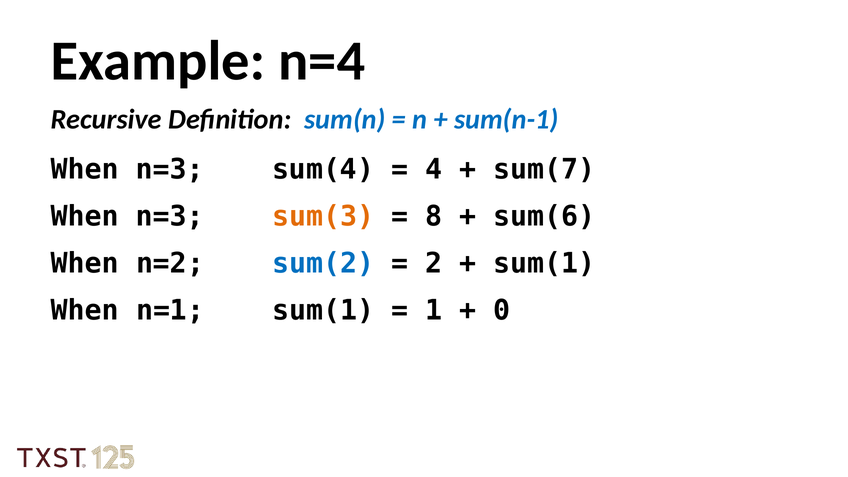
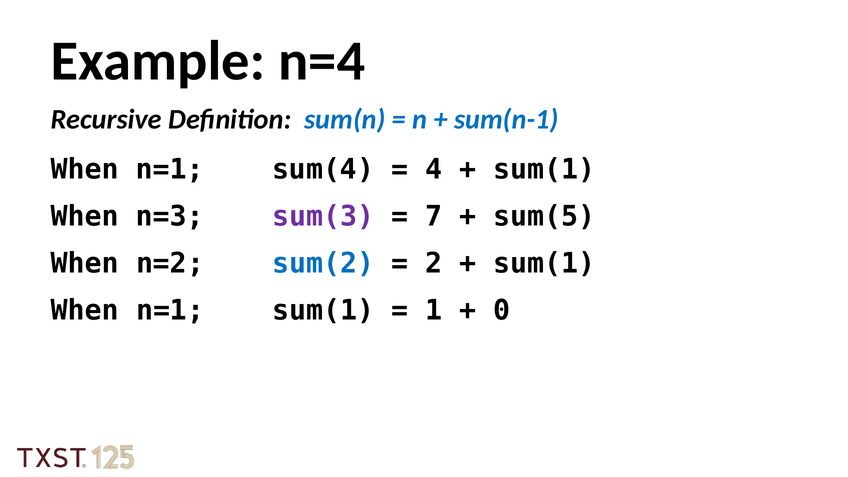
n=3 at (170, 170): n=3 -> n=1
sum(7 at (544, 170): sum(7 -> sum(1
sum(3 colour: orange -> purple
8: 8 -> 7
sum(6: sum(6 -> sum(5
